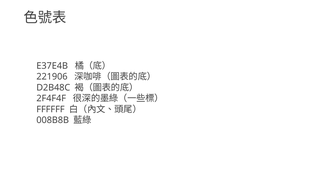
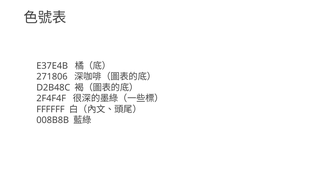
221906: 221906 -> 271806
